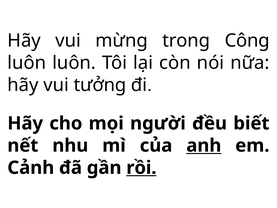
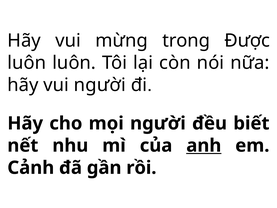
Công: Công -> Được
vui tưởng: tưởng -> người
rồi underline: present -> none
